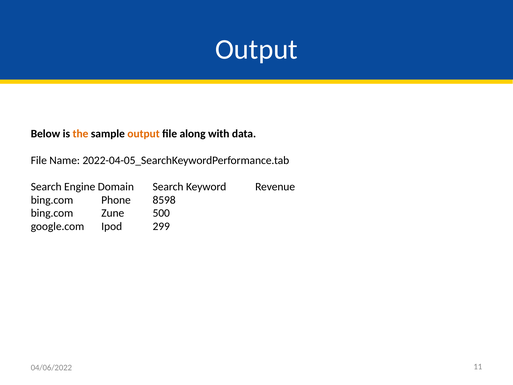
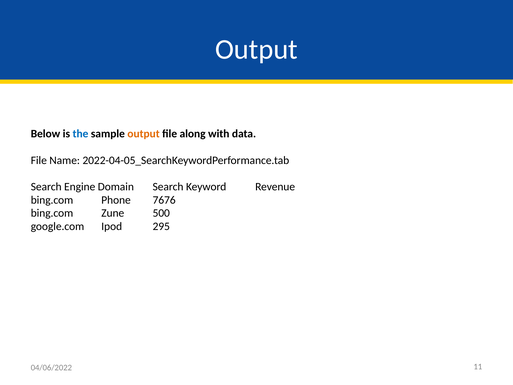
the colour: orange -> blue
8598: 8598 -> 7676
299: 299 -> 295
